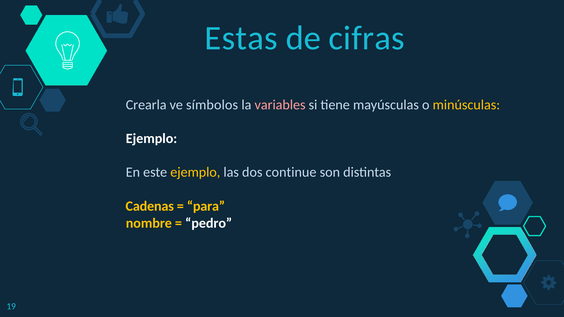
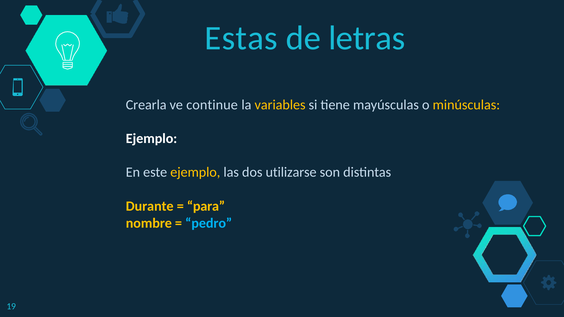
cifras: cifras -> letras
símbolos: símbolos -> continue
variables colour: pink -> yellow
continue: continue -> utilizarse
Cadenas: Cadenas -> Durante
pedro colour: white -> light blue
